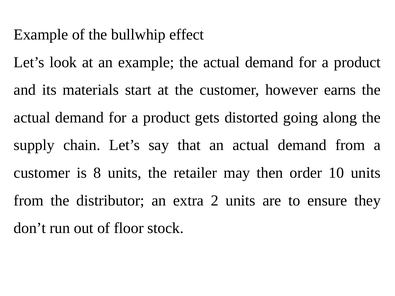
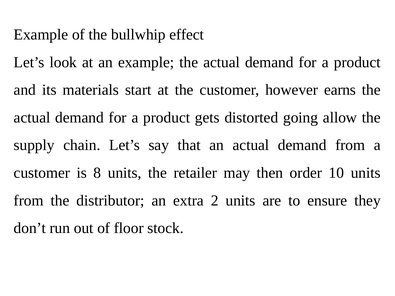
along: along -> allow
